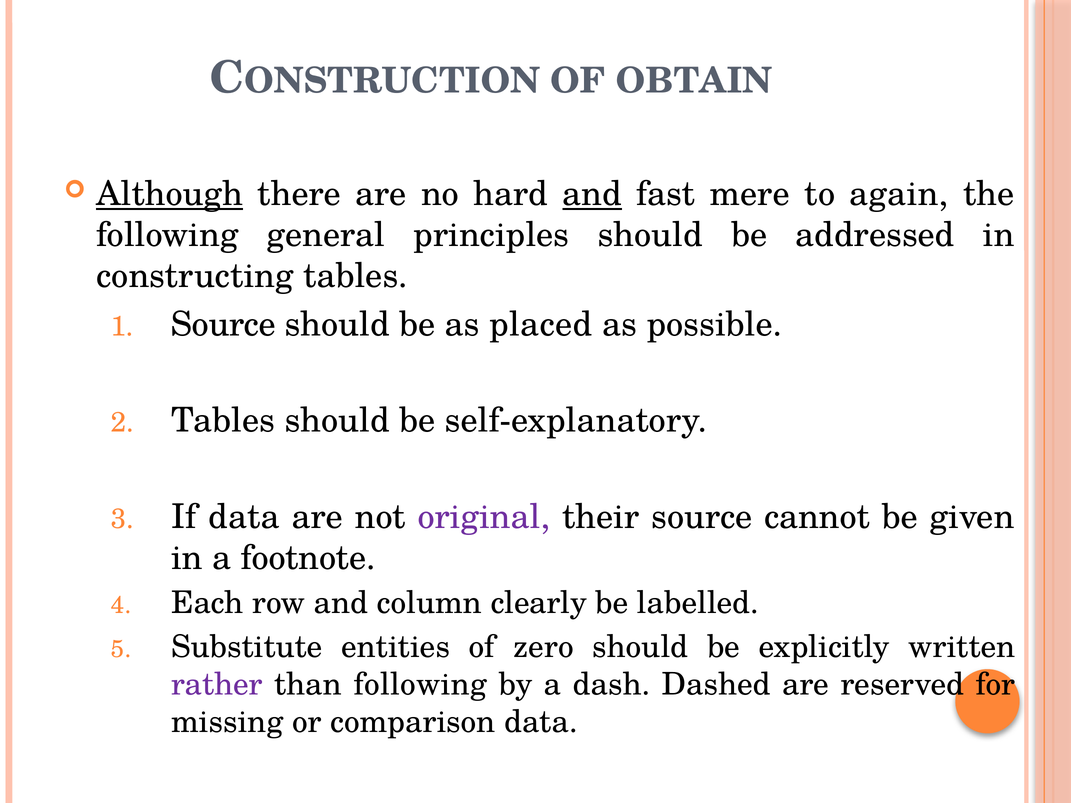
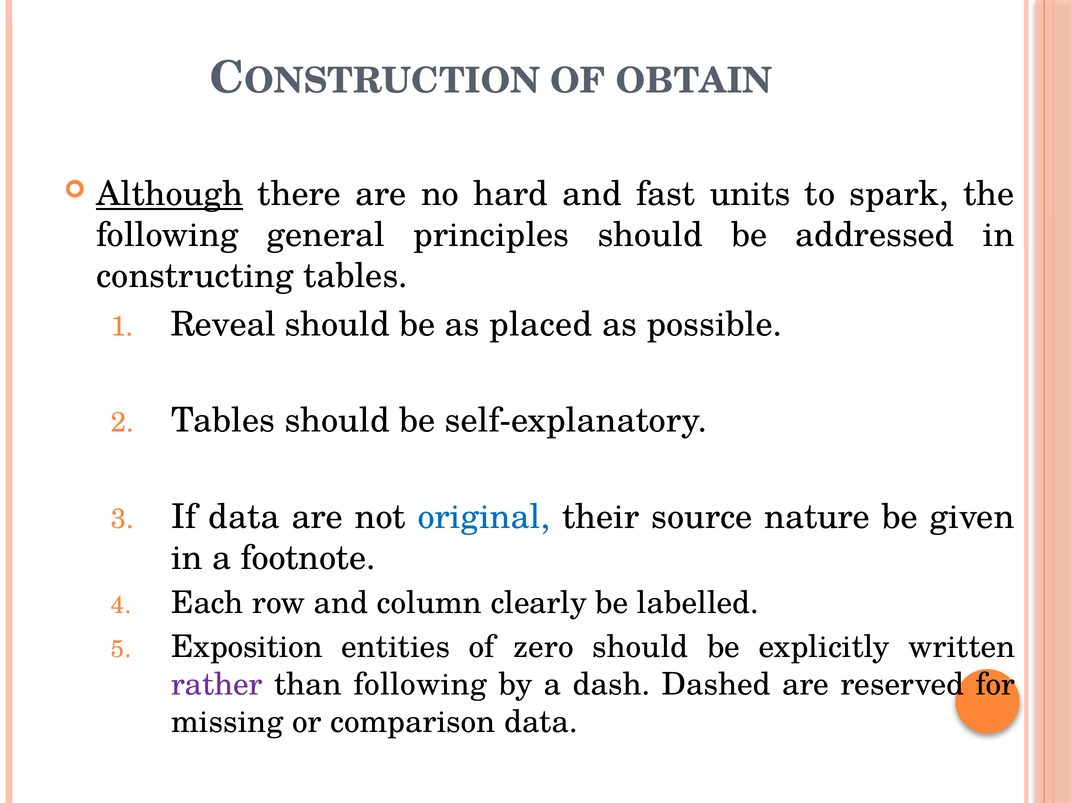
and at (592, 194) underline: present -> none
mere: mere -> units
again: again -> spark
Source at (223, 324): Source -> Reveal
original colour: purple -> blue
cannot: cannot -> nature
Substitute: Substitute -> Exposition
